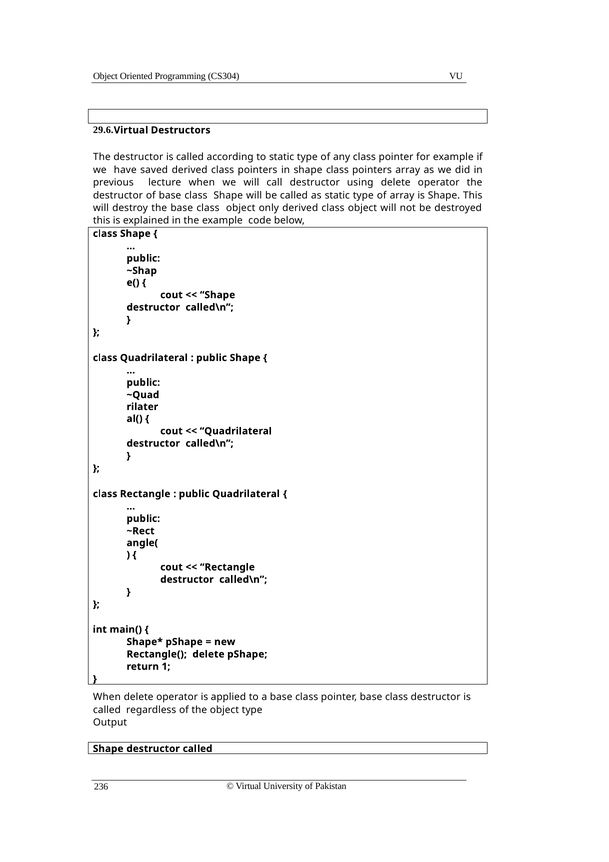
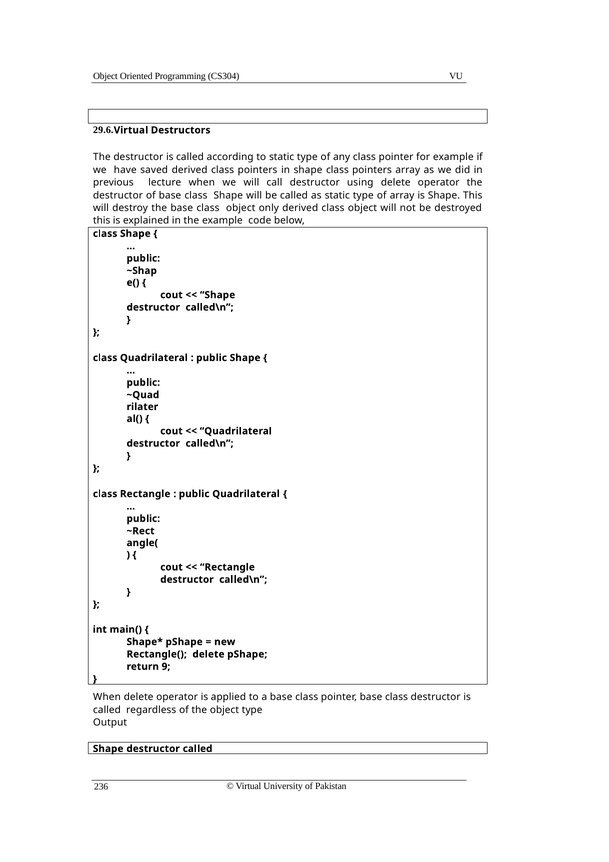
1: 1 -> 9
